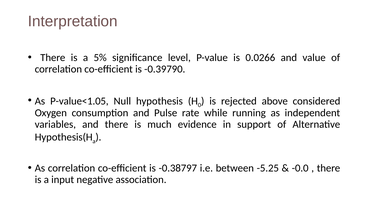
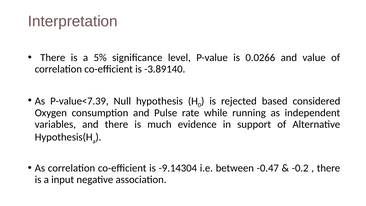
-0.39790: -0.39790 -> -3.89140
P-value<1.05: P-value<1.05 -> P-value<7.39
above: above -> based
-0.38797: -0.38797 -> -9.14304
-5.25: -5.25 -> -0.47
-0.0: -0.0 -> -0.2
